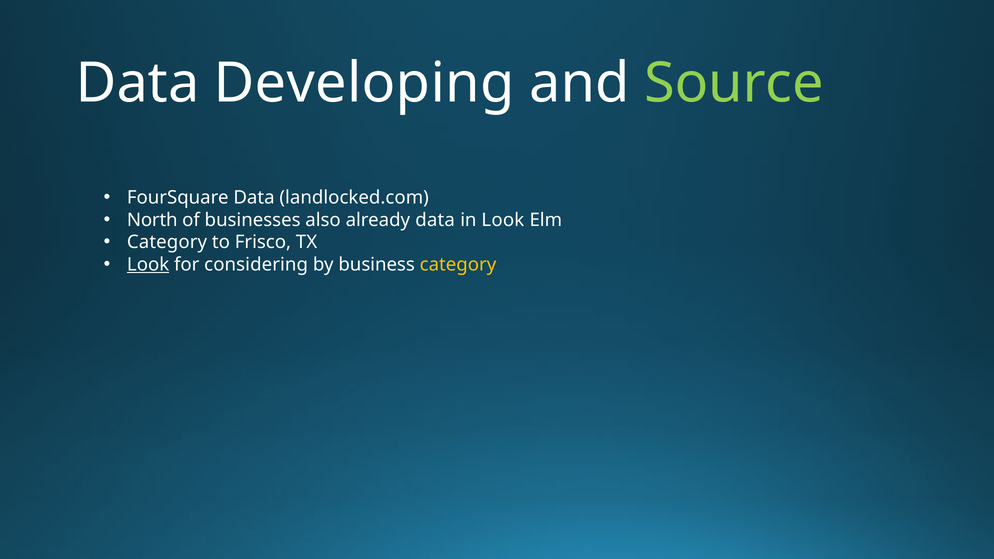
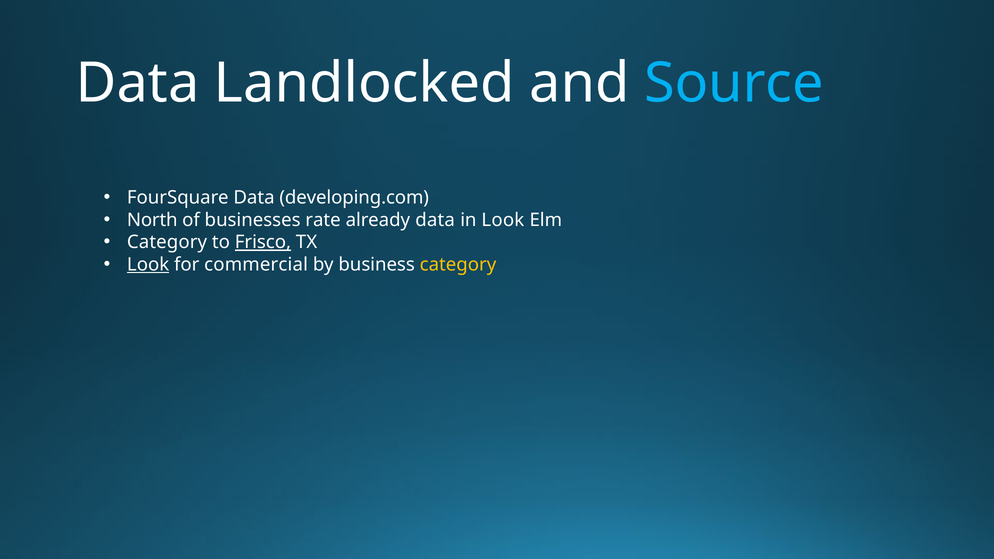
Developing: Developing -> Landlocked
Source colour: light green -> light blue
landlocked.com: landlocked.com -> developing.com
also: also -> rate
Frisco underline: none -> present
considering: considering -> commercial
